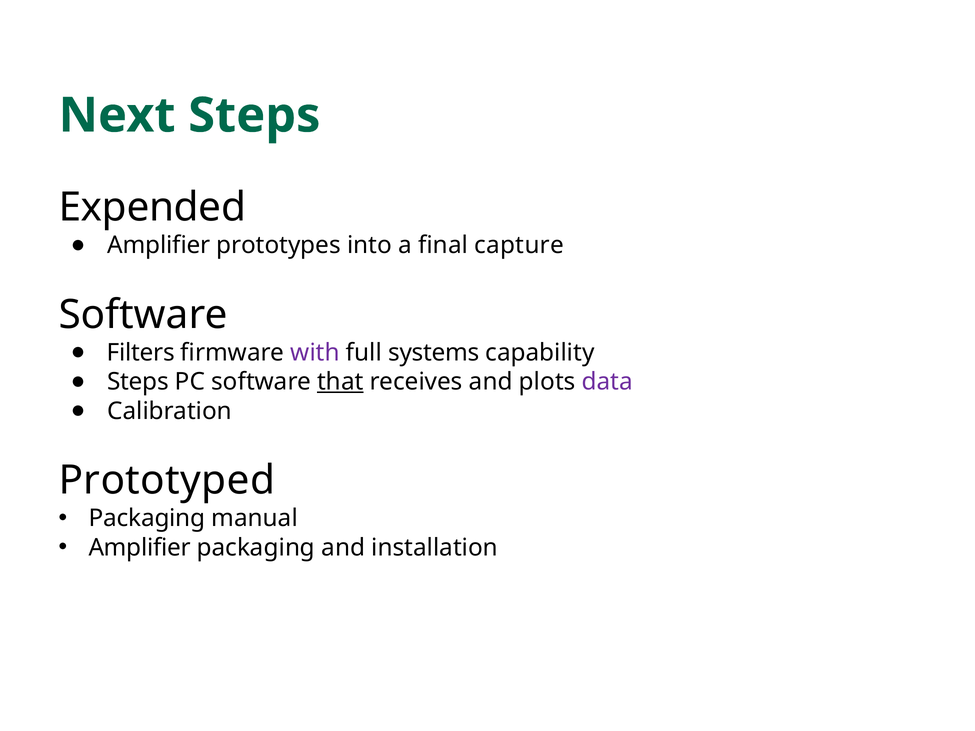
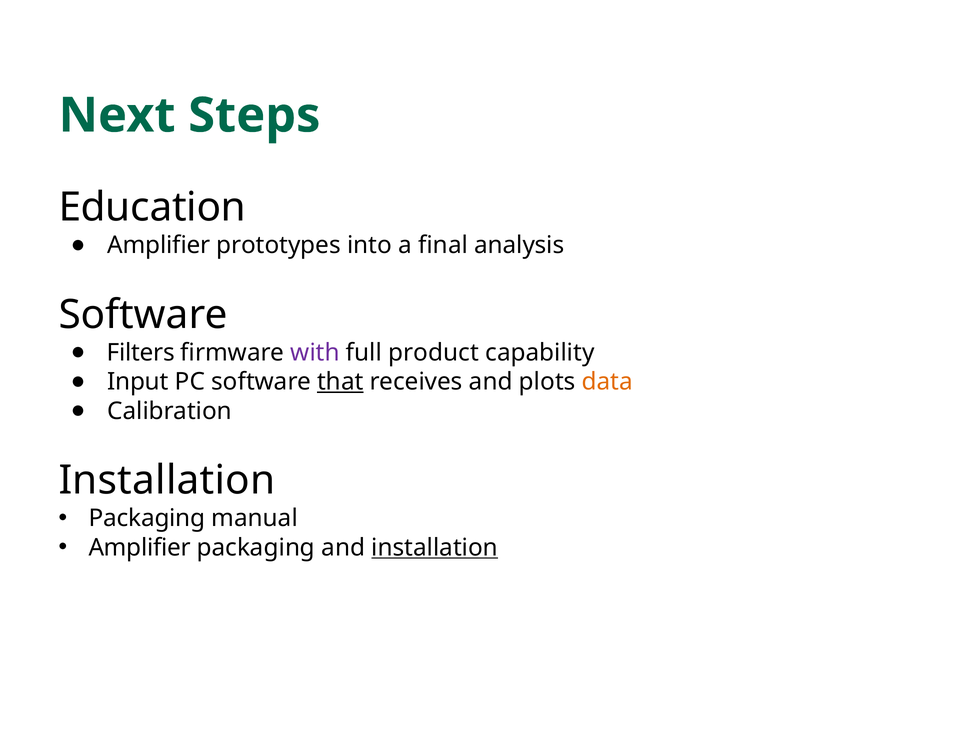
Expended: Expended -> Education
capture: capture -> analysis
systems: systems -> product
Steps at (138, 382): Steps -> Input
data colour: purple -> orange
Prototyped at (167, 481): Prototyped -> Installation
installation at (435, 548) underline: none -> present
